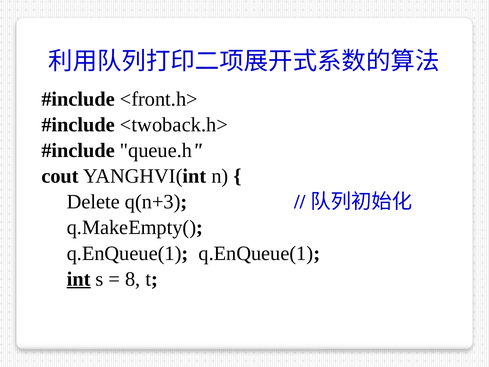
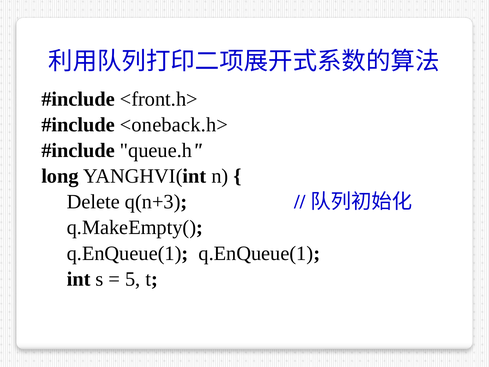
<twoback.h>: <twoback.h> -> <oneback.h>
cout: cout -> long
int underline: present -> none
8: 8 -> 5
